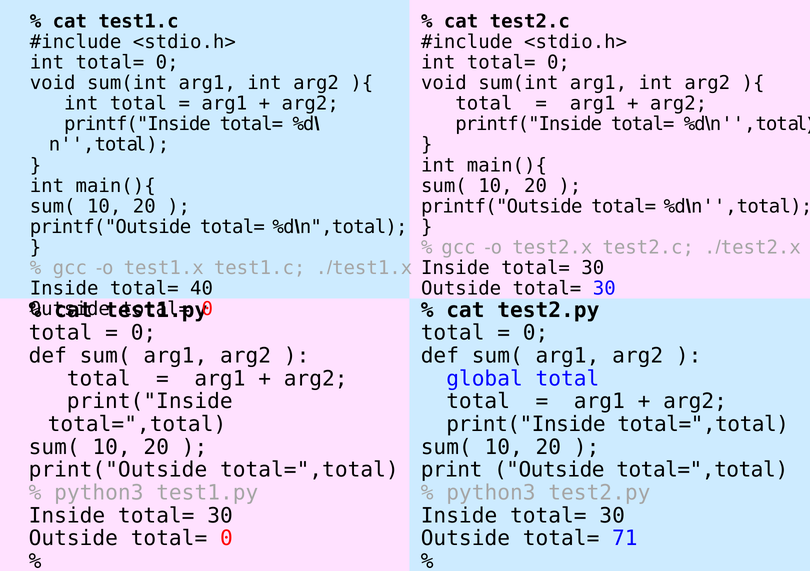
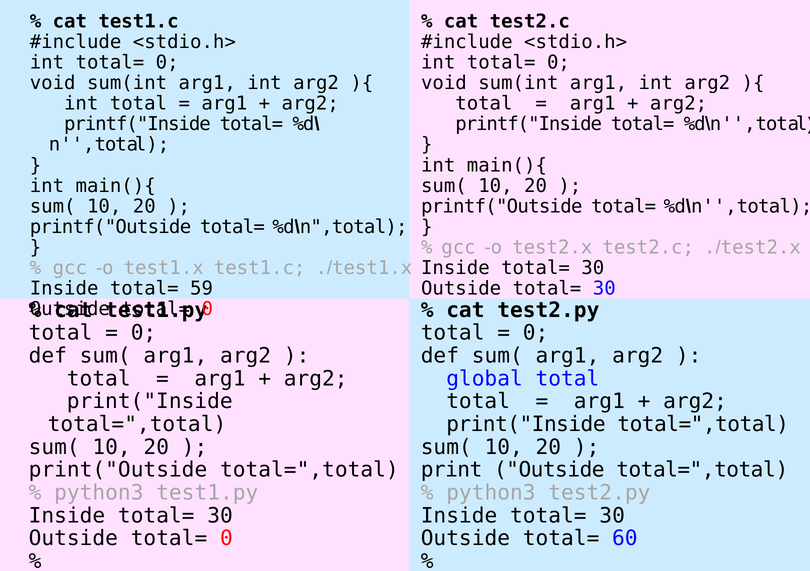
40: 40 -> 59
71: 71 -> 60
